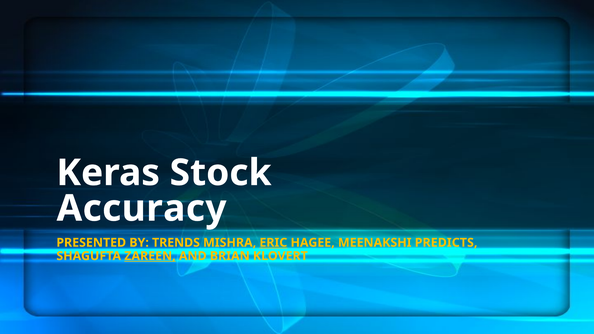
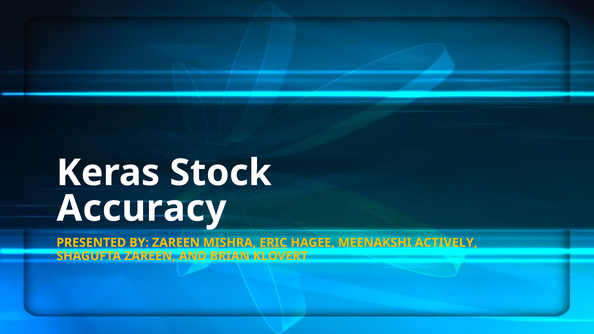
BY TRENDS: TRENDS -> ZAREEN
PREDICTS: PREDICTS -> ACTIVELY
ZAREEN at (150, 256) underline: present -> none
